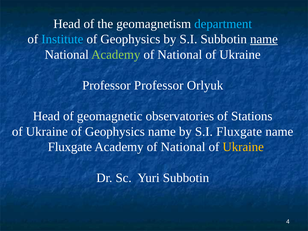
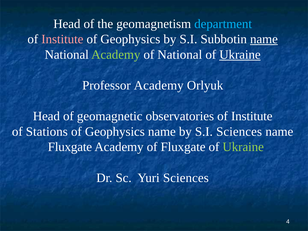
Institute at (62, 39) colour: light blue -> pink
Ukraine at (240, 55) underline: none -> present
Professor Professor: Professor -> Academy
observatories of Stations: Stations -> Institute
оf Ukraine: Ukraine -> Stations
S.I Fluxgate: Fluxgate -> Sciences
National at (183, 147): National -> Fluxgate
Ukraine at (243, 147) colour: yellow -> light green
Yuri Subbotin: Subbotin -> Sciences
